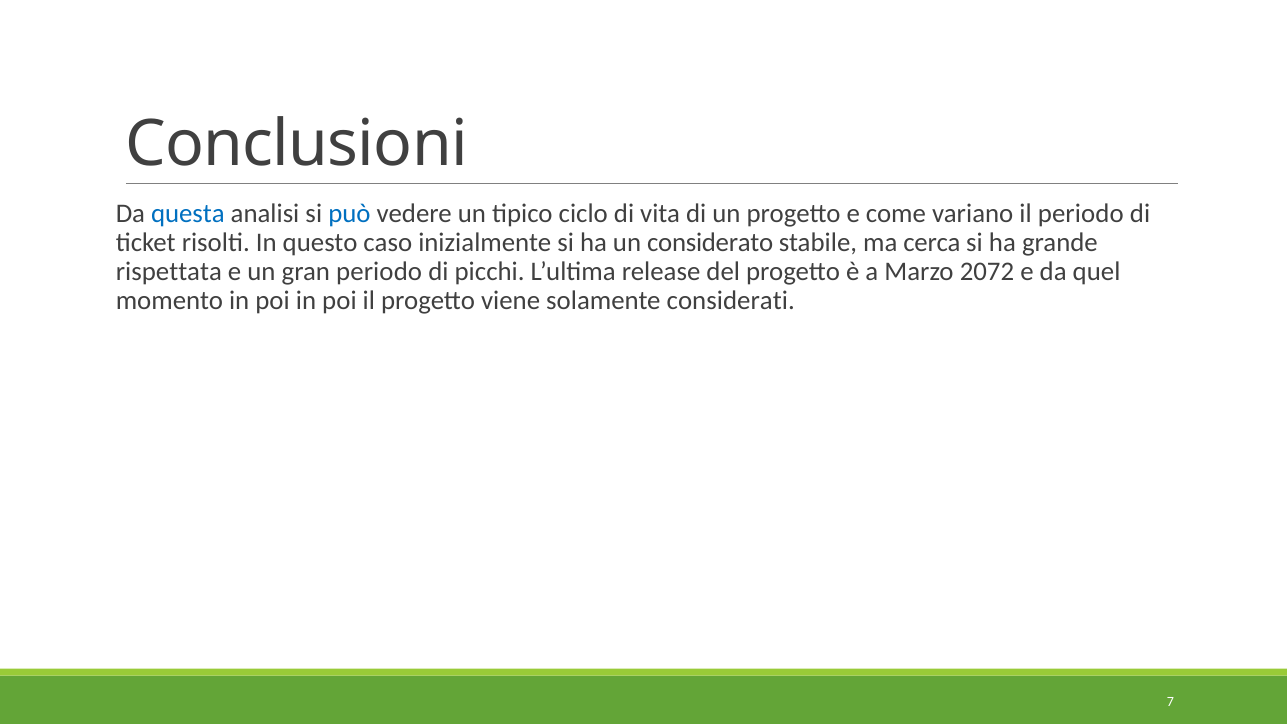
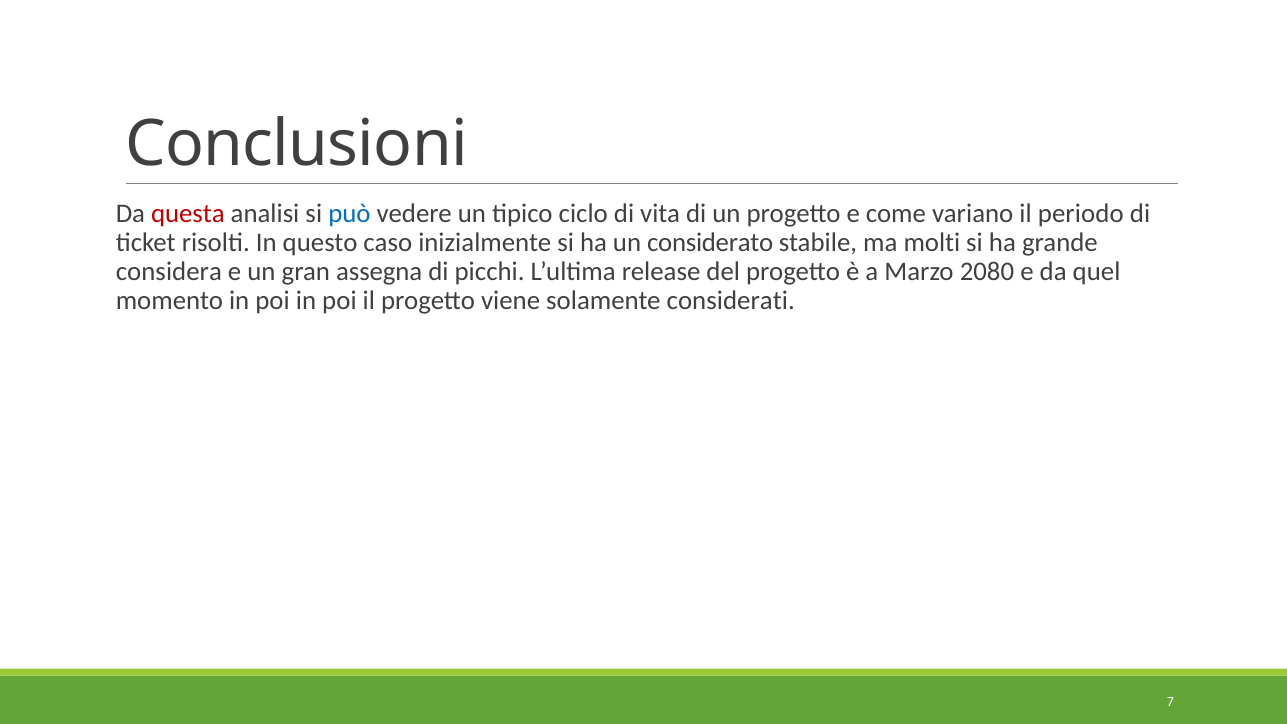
questa colour: blue -> red
cerca: cerca -> molti
rispettata: rispettata -> considera
gran periodo: periodo -> assegna
2072: 2072 -> 2080
